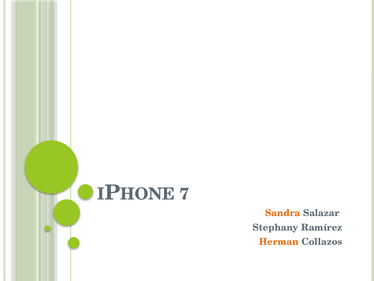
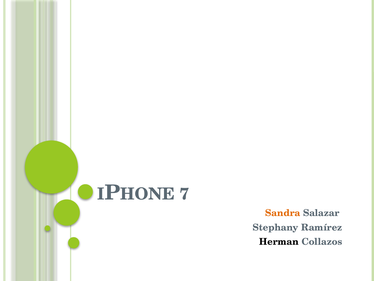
Herman colour: orange -> black
